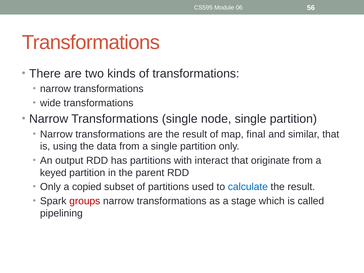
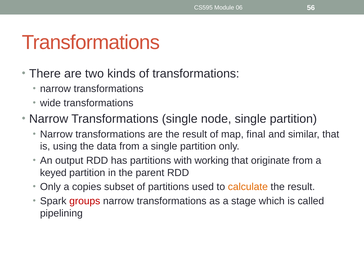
interact: interact -> working
copied: copied -> copies
calculate colour: blue -> orange
